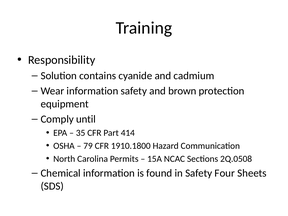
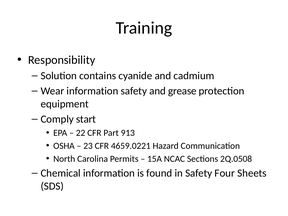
brown: brown -> grease
until: until -> start
35: 35 -> 22
414: 414 -> 913
79: 79 -> 23
1910.1800: 1910.1800 -> 4659.0221
